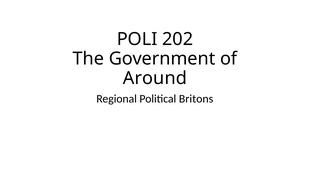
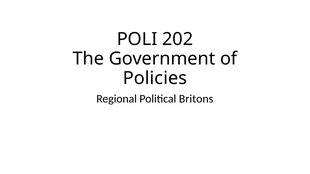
Around: Around -> Policies
